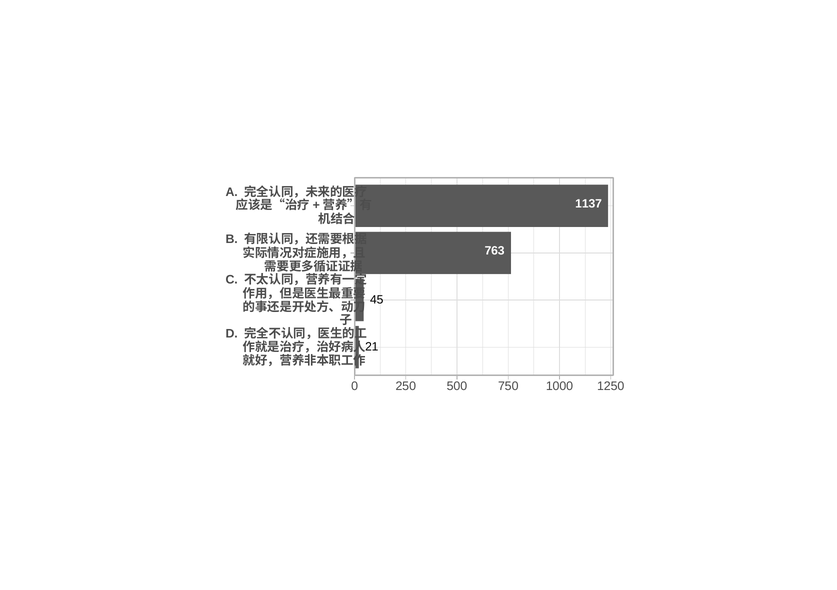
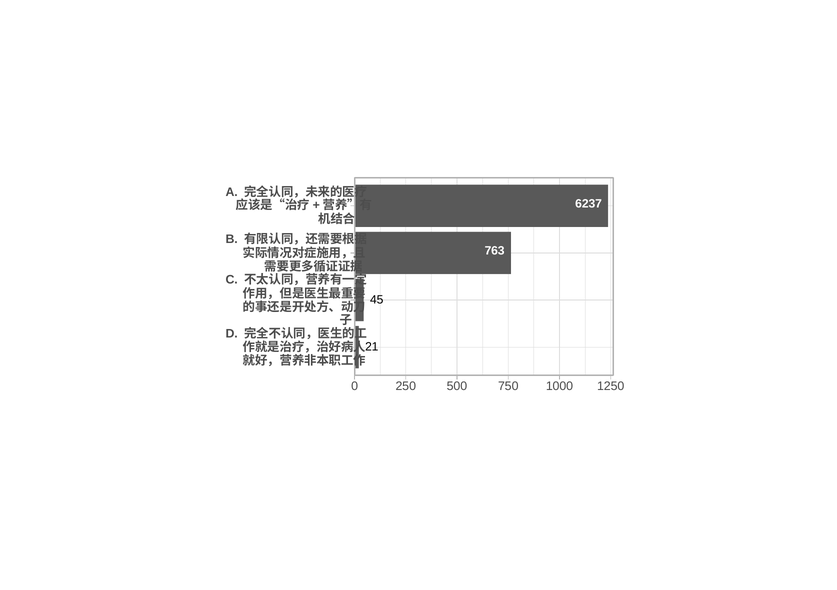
1137: 1137 -> 6237
